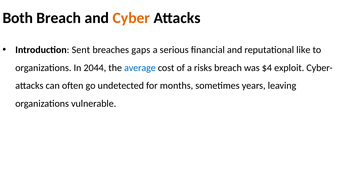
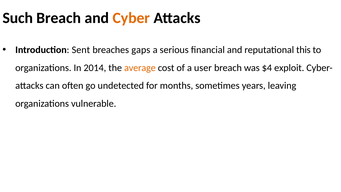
Both: Both -> Such
like: like -> this
2044: 2044 -> 2014
average colour: blue -> orange
risks: risks -> user
